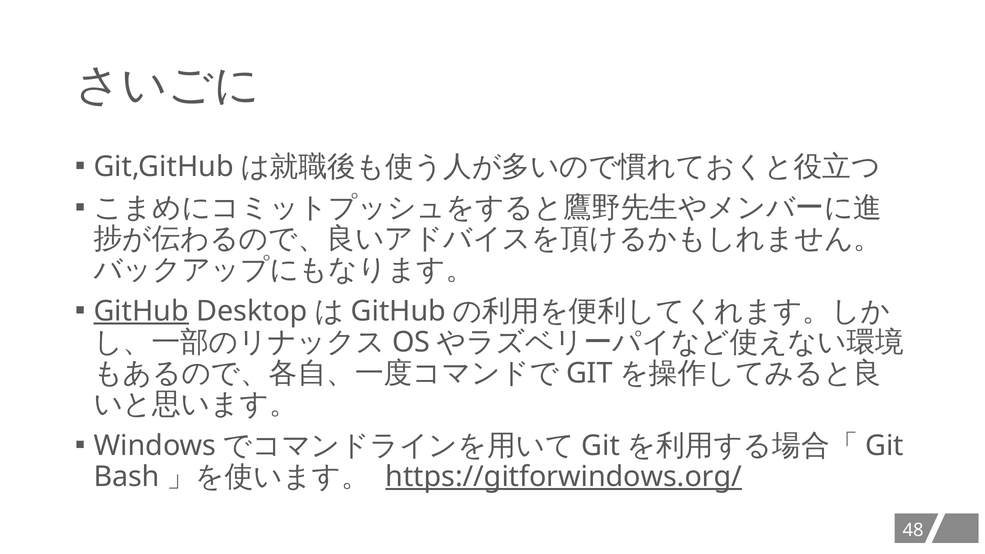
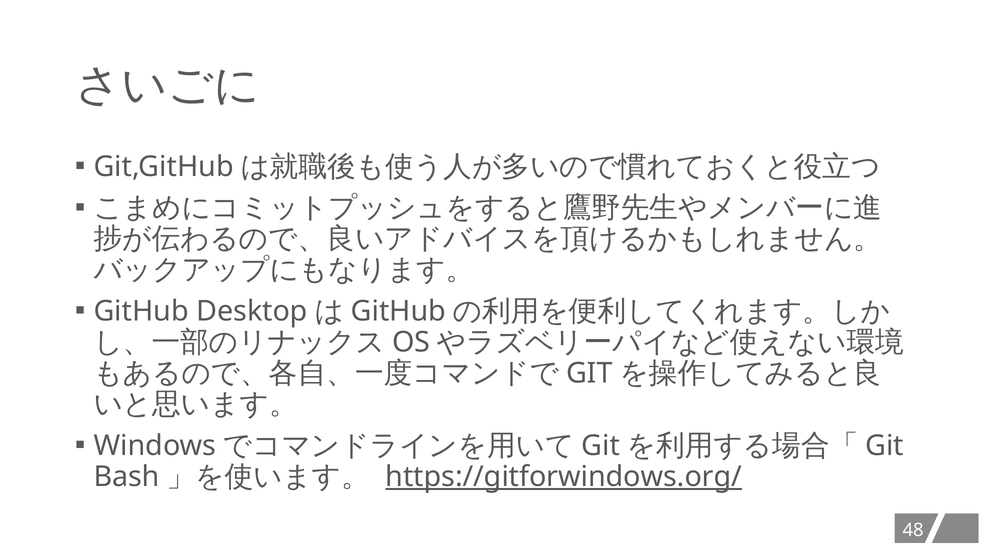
GitHub at (141, 311) underline: present -> none
